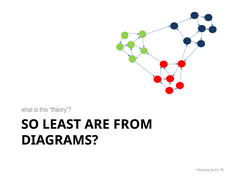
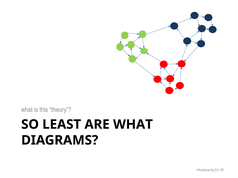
ARE FROM: FROM -> WHAT
